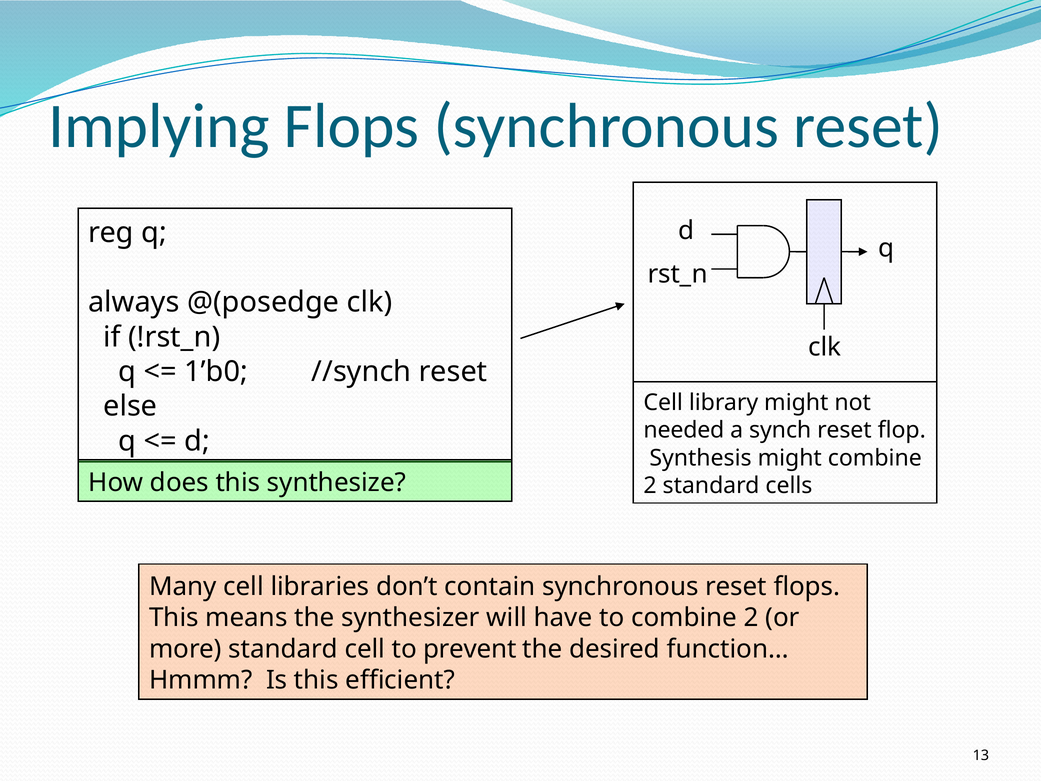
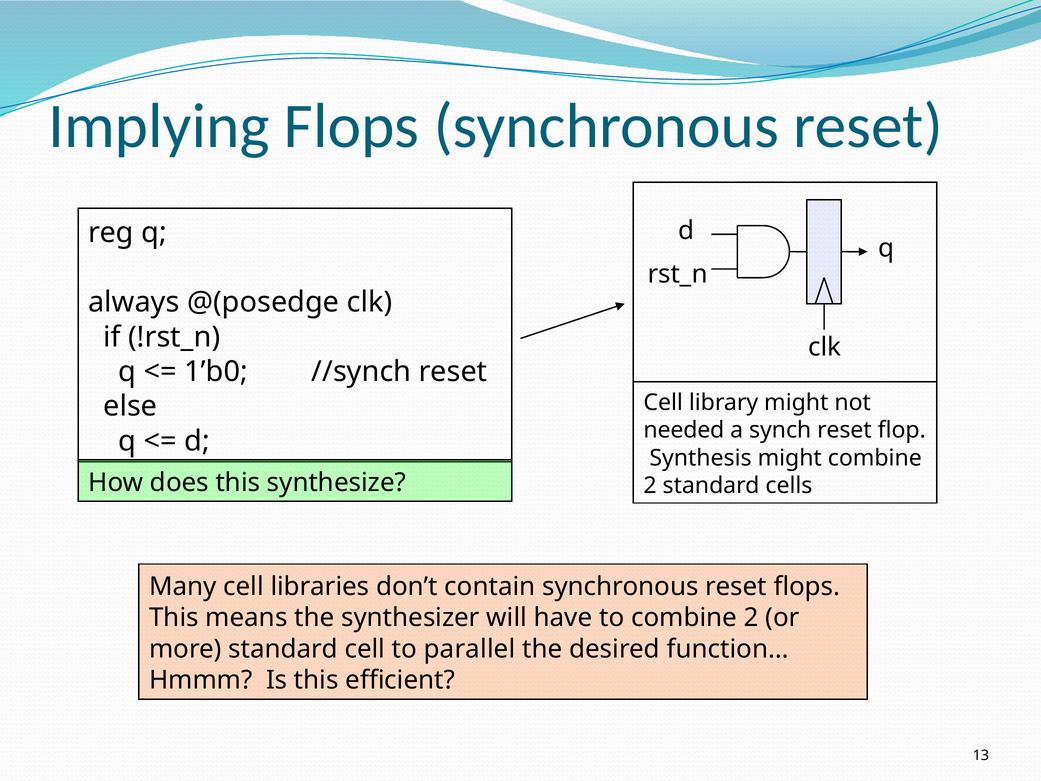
prevent: prevent -> parallel
